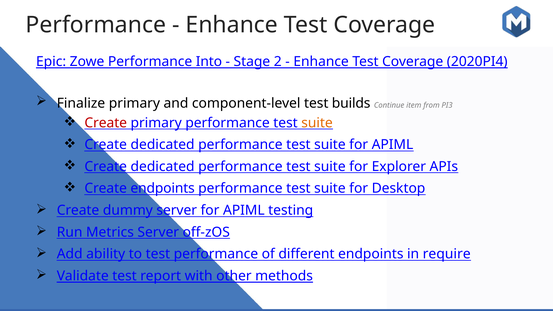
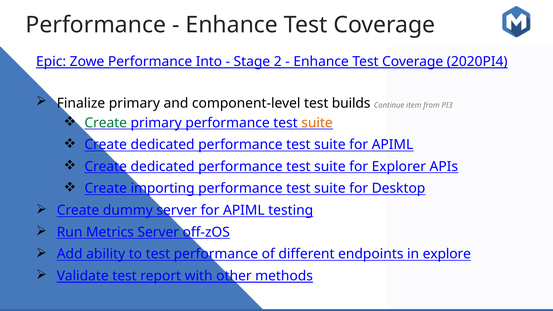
Create at (106, 123) colour: red -> green
Create endpoints: endpoints -> importing
require: require -> explore
